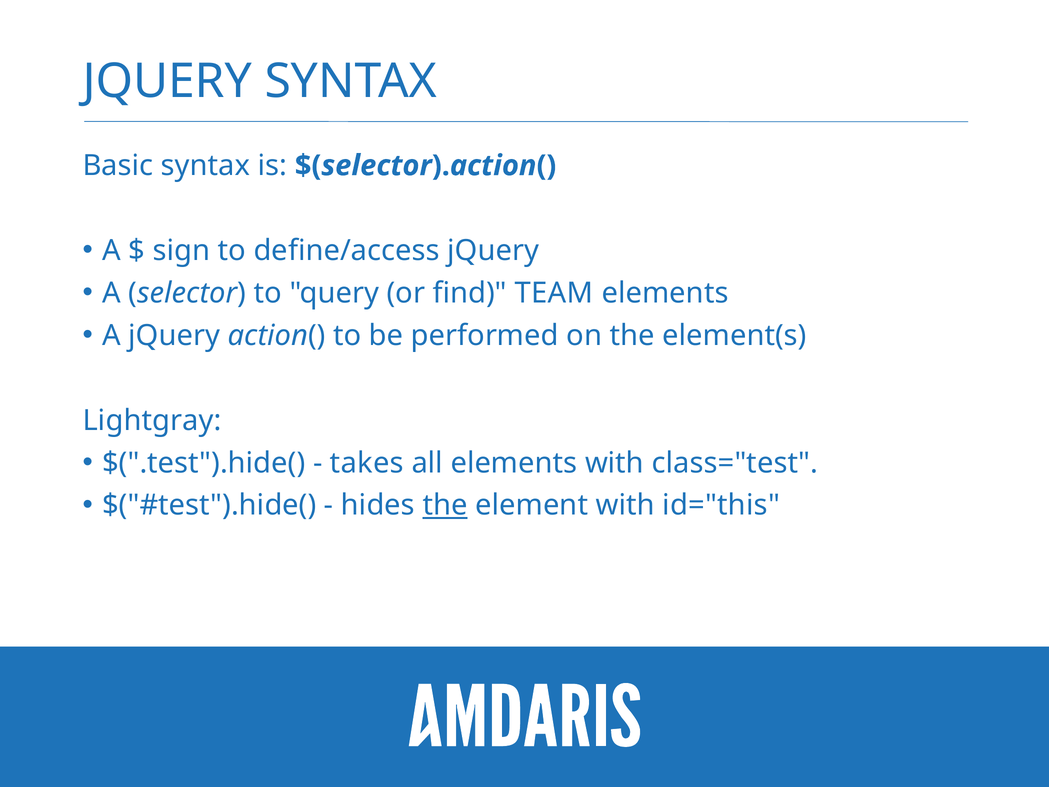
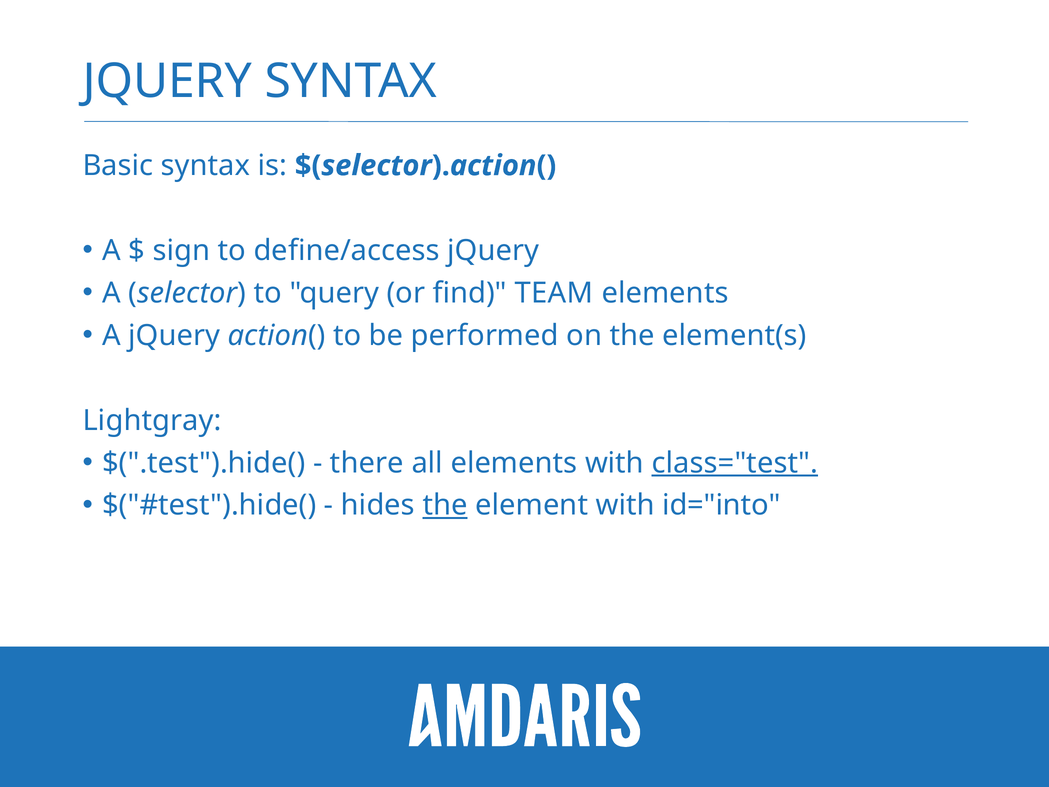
takes: takes -> there
class="test underline: none -> present
id="this: id="this -> id="into
